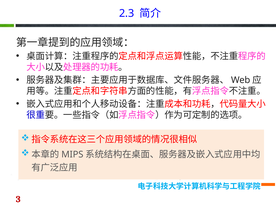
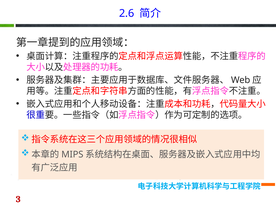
2.3: 2.3 -> 2.6
